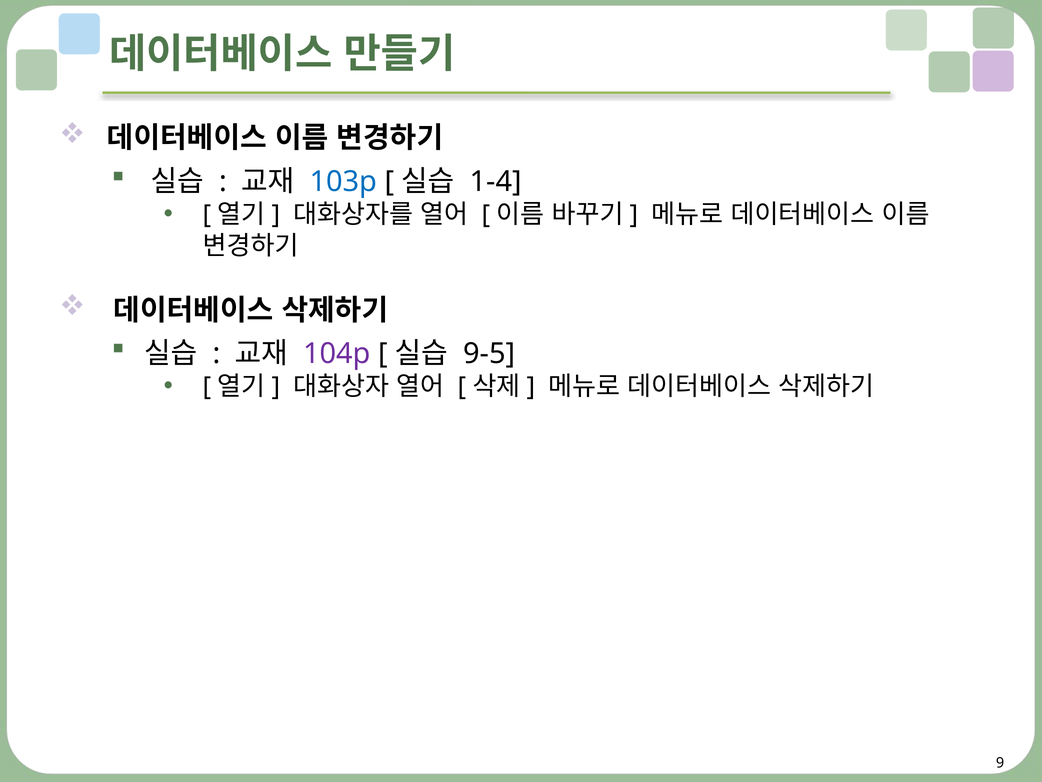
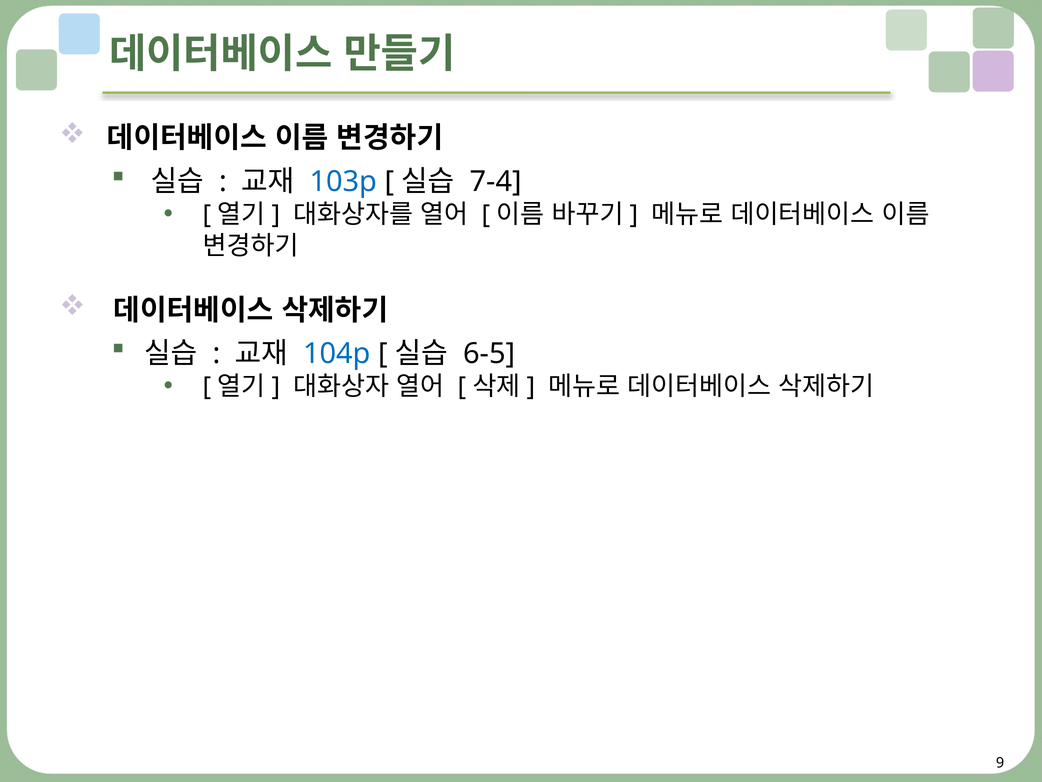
1-4: 1-4 -> 7-4
104p colour: purple -> blue
9-5: 9-5 -> 6-5
